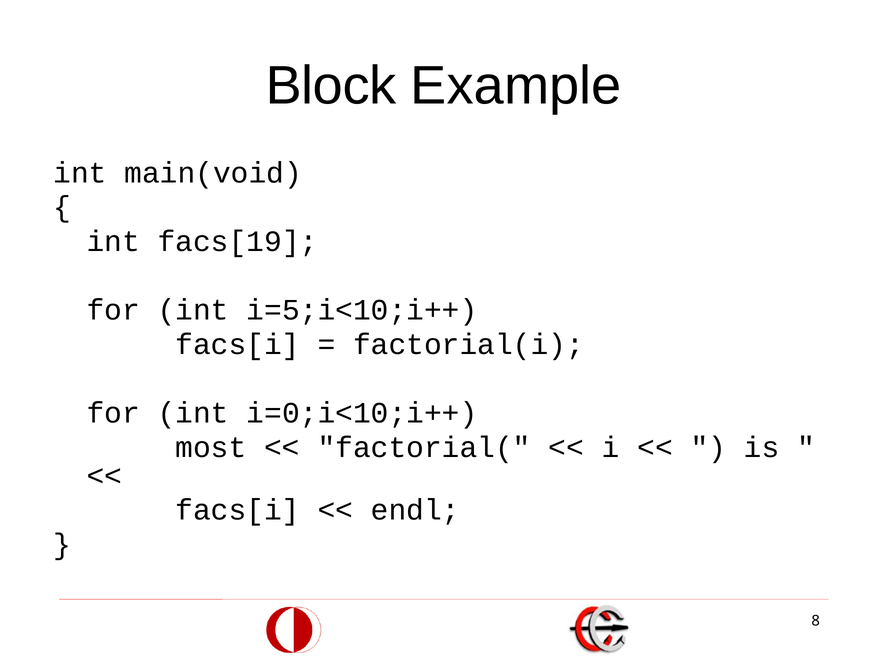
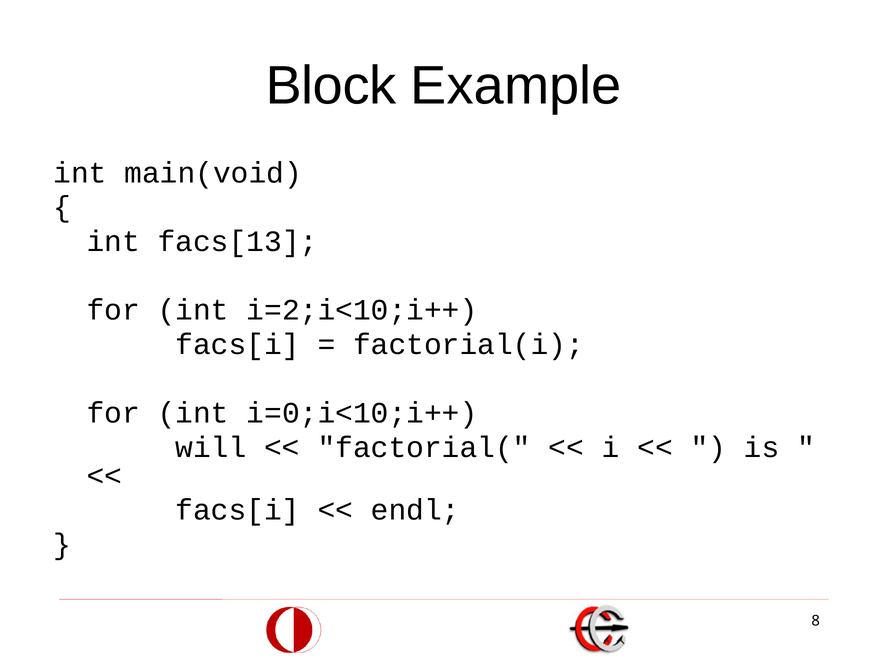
facs[19: facs[19 -> facs[13
i=5;i<10;i++: i=5;i<10;i++ -> i=2;i<10;i++
most: most -> will
